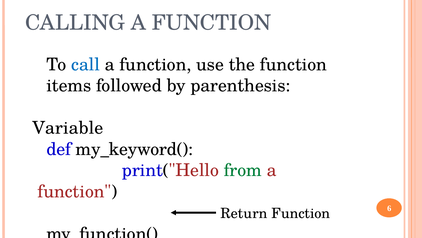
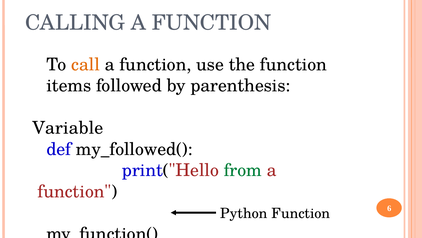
call colour: blue -> orange
my_keyword(: my_keyword( -> my_followed(
Return: Return -> Python
